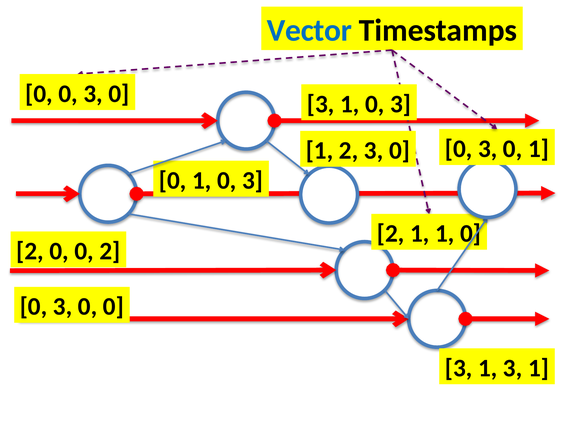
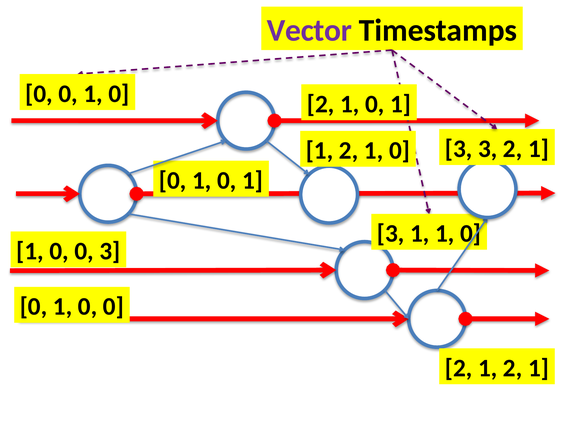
Vector colour: blue -> purple
0 0 3: 3 -> 1
3 at (321, 104): 3 -> 2
3 at (401, 104): 3 -> 1
0 at (459, 149): 0 -> 3
0 at (513, 149): 0 -> 2
3 at (374, 151): 3 -> 1
3 at (253, 180): 3 -> 1
2 at (391, 234): 2 -> 3
2 at (30, 251): 2 -> 1
2 at (110, 251): 2 -> 3
3 at (63, 307): 3 -> 1
3 at (459, 368): 3 -> 2
3 at (513, 368): 3 -> 2
